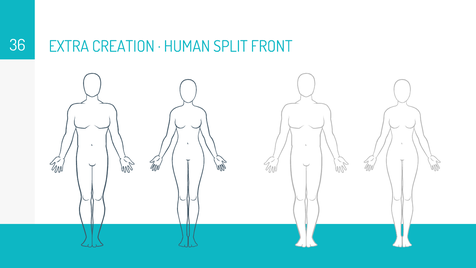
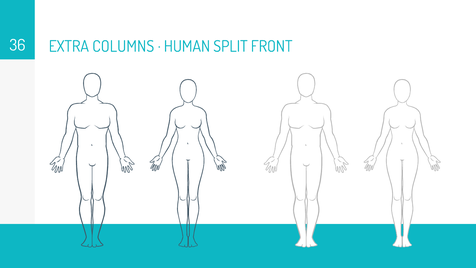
CREATION: CREATION -> COLUMNS
